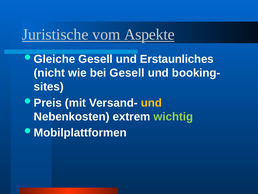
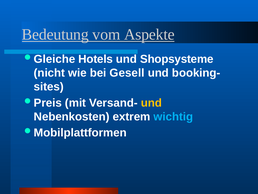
Juristische: Juristische -> Bedeutung
Gesell at (96, 59): Gesell -> Hotels
Erstaunliches: Erstaunliches -> Shopsysteme
wichtig colour: light green -> light blue
